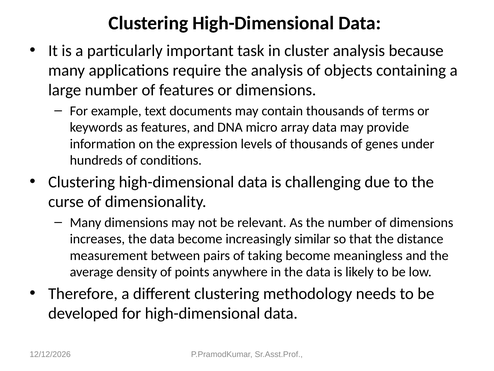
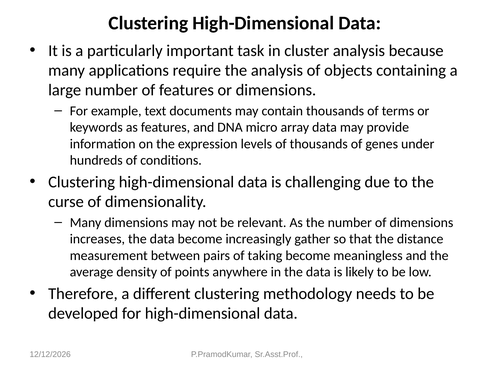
similar: similar -> gather
